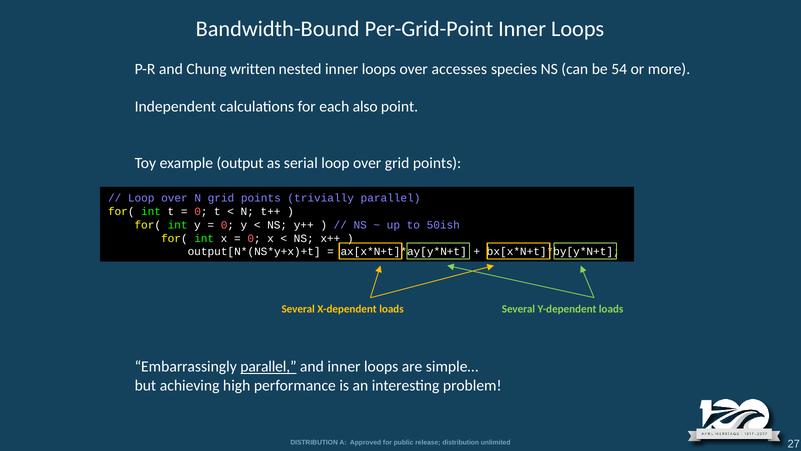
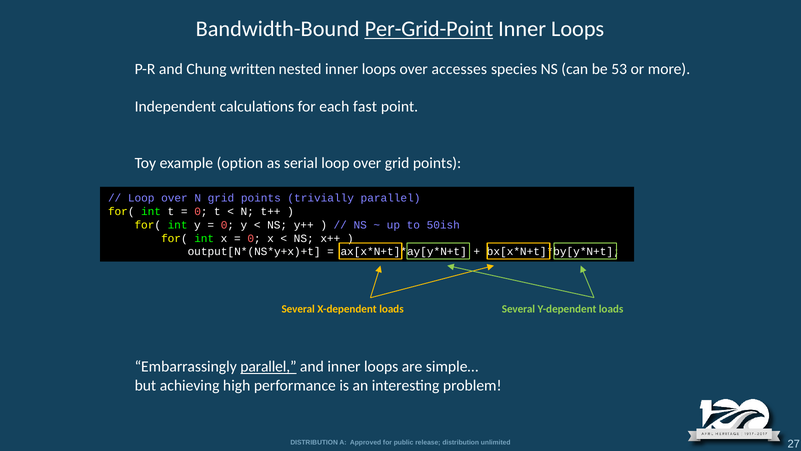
Per-Grid-Point underline: none -> present
54: 54 -> 53
also: also -> fast
output: output -> option
